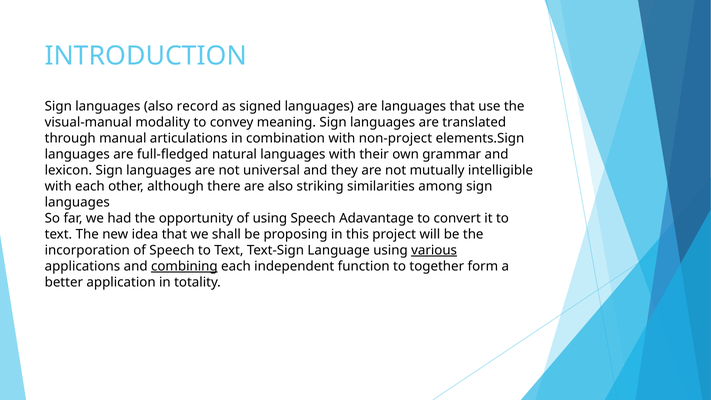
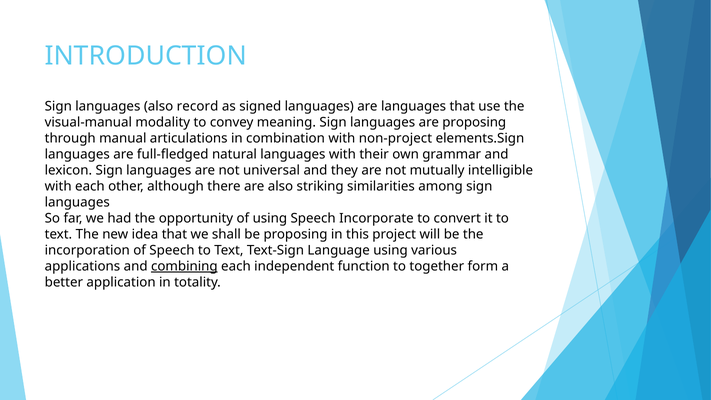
are translated: translated -> proposing
Adavantage: Adavantage -> Incorporate
various underline: present -> none
